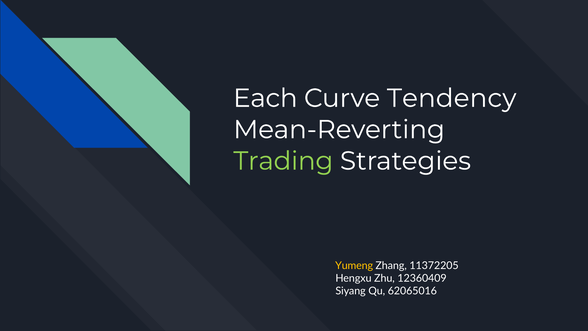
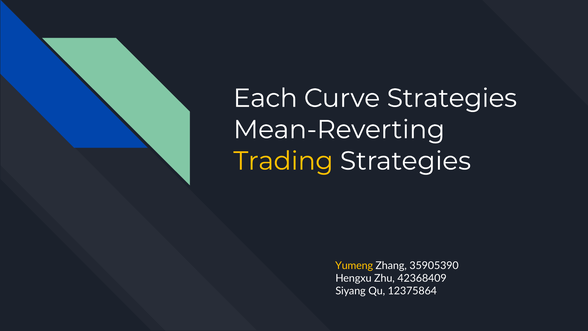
Curve Tendency: Tendency -> Strategies
Trading colour: light green -> yellow
11372205: 11372205 -> 35905390
12360409: 12360409 -> 42368409
62065016: 62065016 -> 12375864
